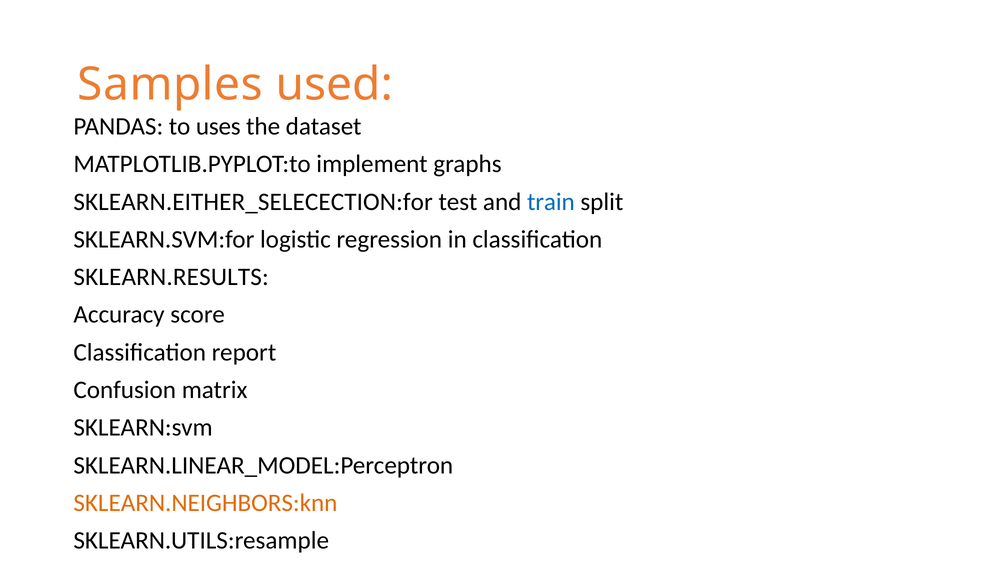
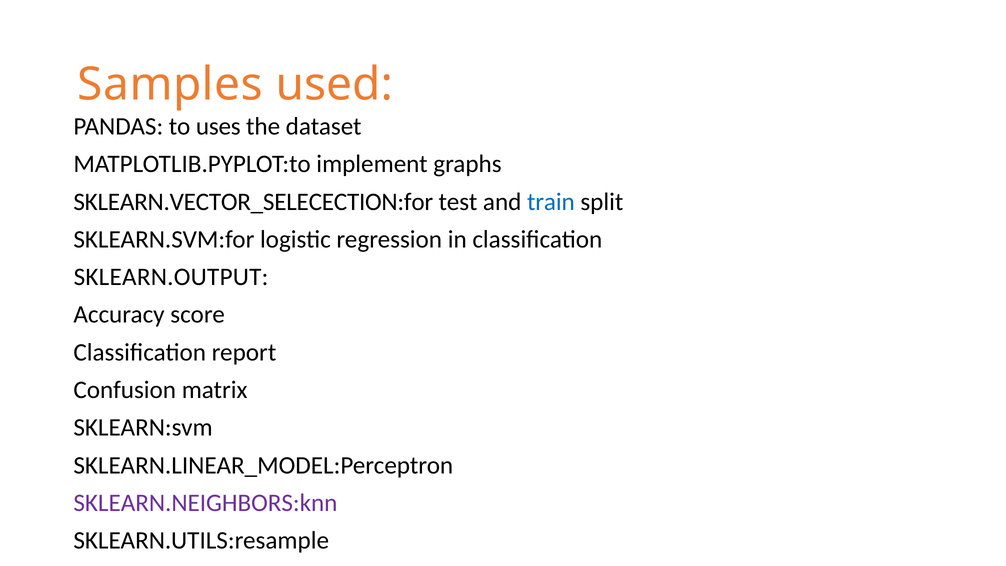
SKLEARN.EITHER_SELECECTION:for: SKLEARN.EITHER_SELECECTION:for -> SKLEARN.VECTOR_SELECECTION:for
SKLEARN.RESULTS: SKLEARN.RESULTS -> SKLEARN.OUTPUT
SKLEARN.NEIGHBORS:knn colour: orange -> purple
